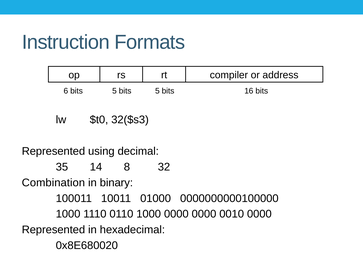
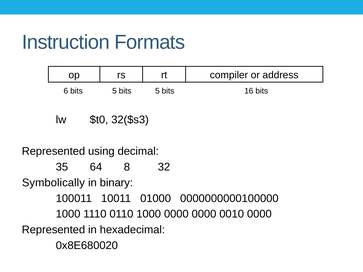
14: 14 -> 64
Combination: Combination -> Symbolically
